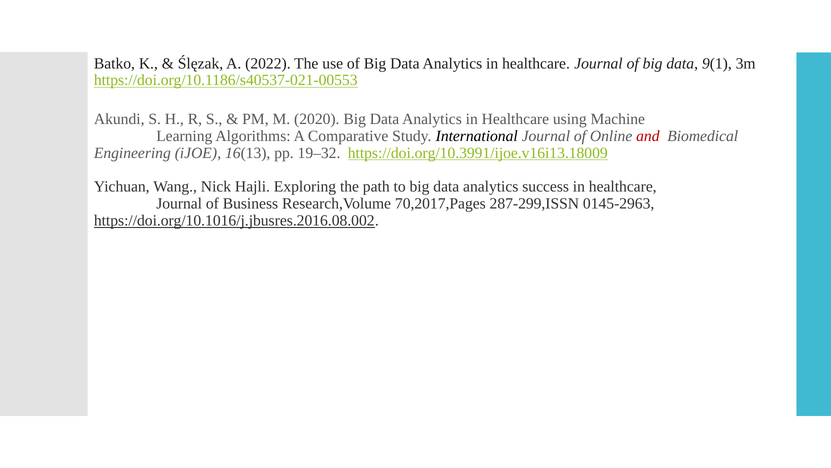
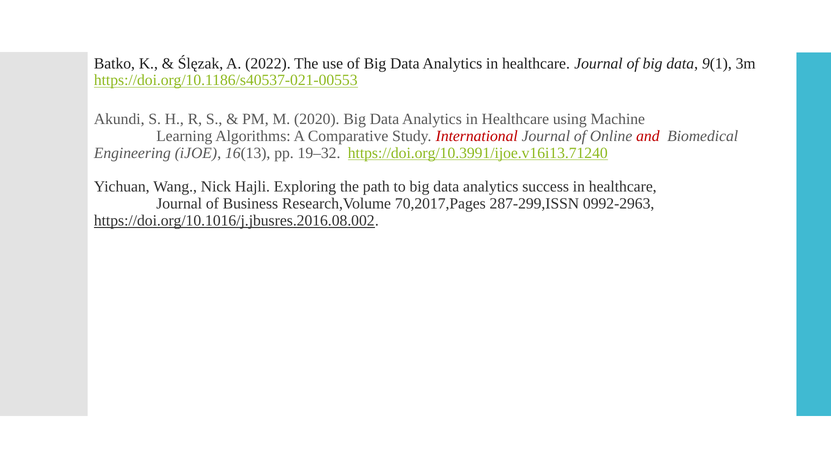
International colour: black -> red
https://doi.org/10.3991/ijoe.v16i13.18009: https://doi.org/10.3991/ijoe.v16i13.18009 -> https://doi.org/10.3991/ijoe.v16i13.71240
0145-2963: 0145-2963 -> 0992-2963
